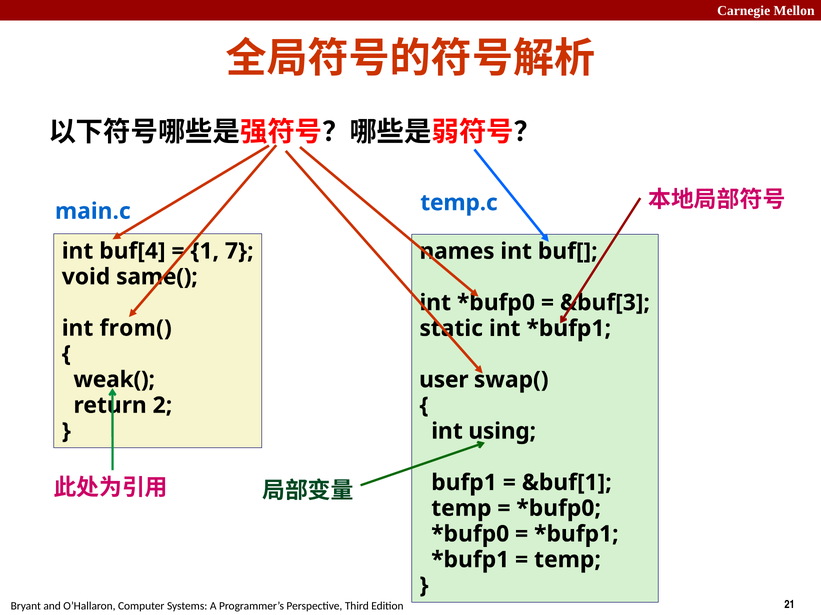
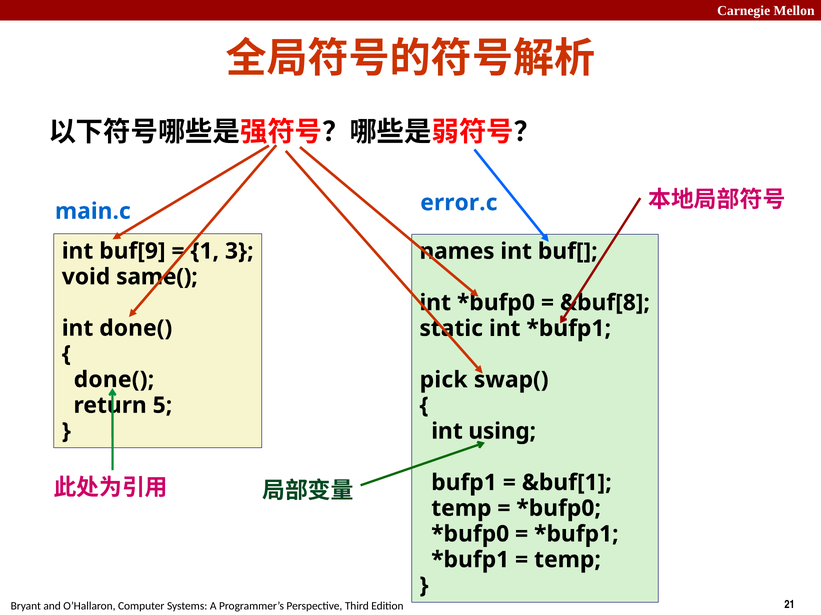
temp.c: temp.c -> error.c
buf[4: buf[4 -> buf[9
7: 7 -> 3
&buf[3: &buf[3 -> &buf[8
int from(: from( -> done(
weak( at (114, 380): weak( -> done(
user: user -> pick
2: 2 -> 5
